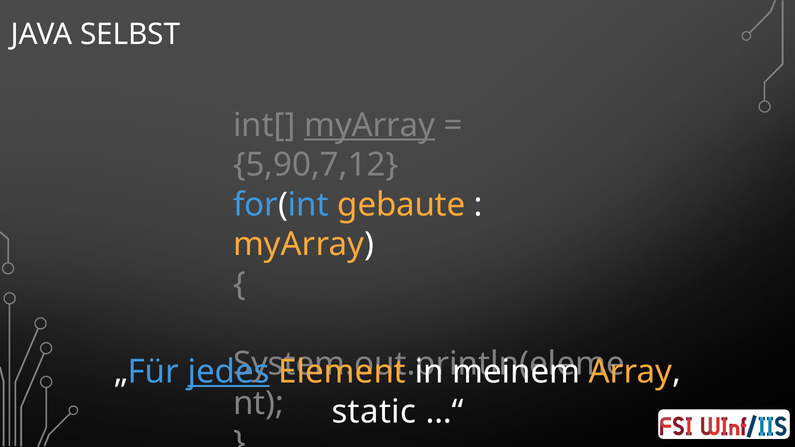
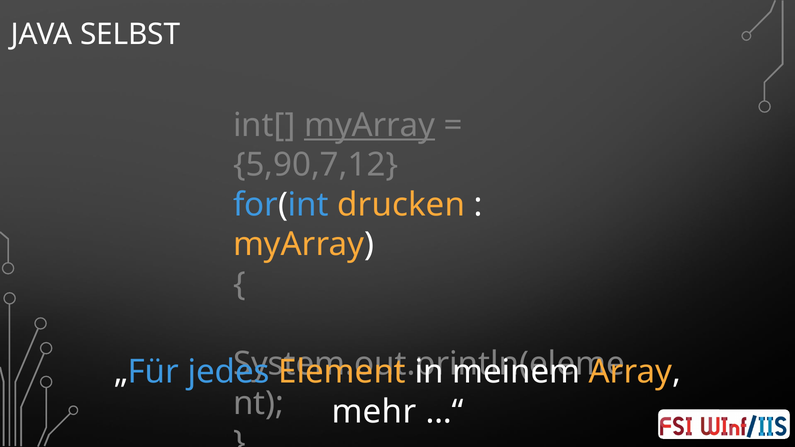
gebaute: gebaute -> drucken
jedes underline: present -> none
static: static -> mehr
